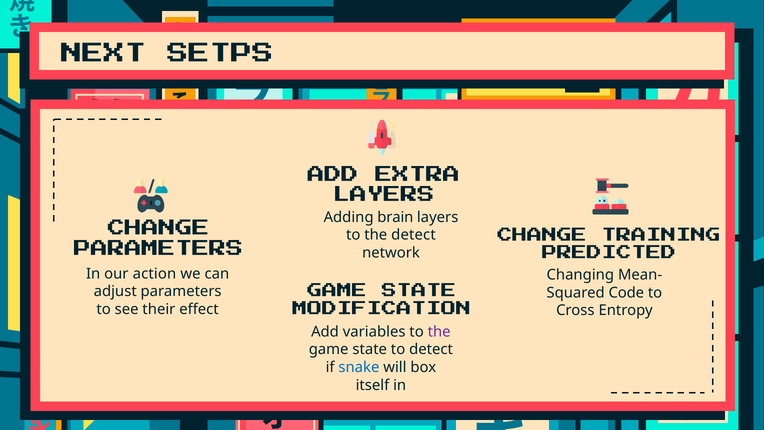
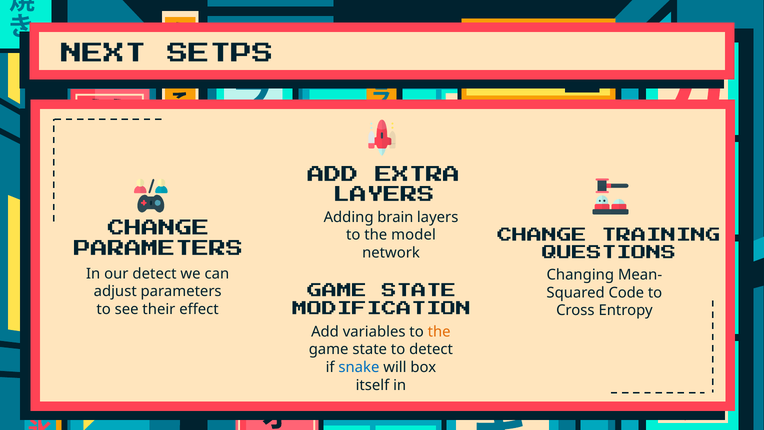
the detect: detect -> model
PREDICTED: PREDICTED -> QUESTIONS
our action: action -> detect
the at (439, 332) colour: purple -> orange
